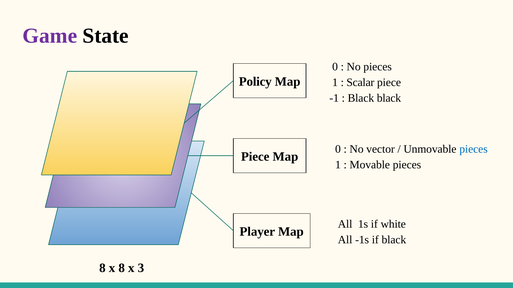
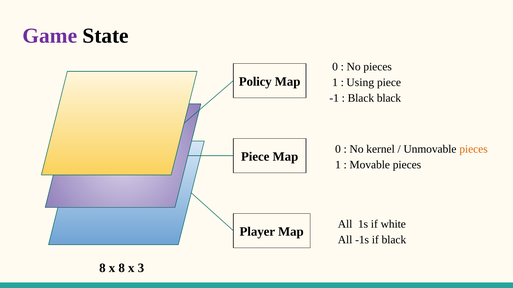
Scalar: Scalar -> Using
vector: vector -> kernel
pieces at (474, 149) colour: blue -> orange
